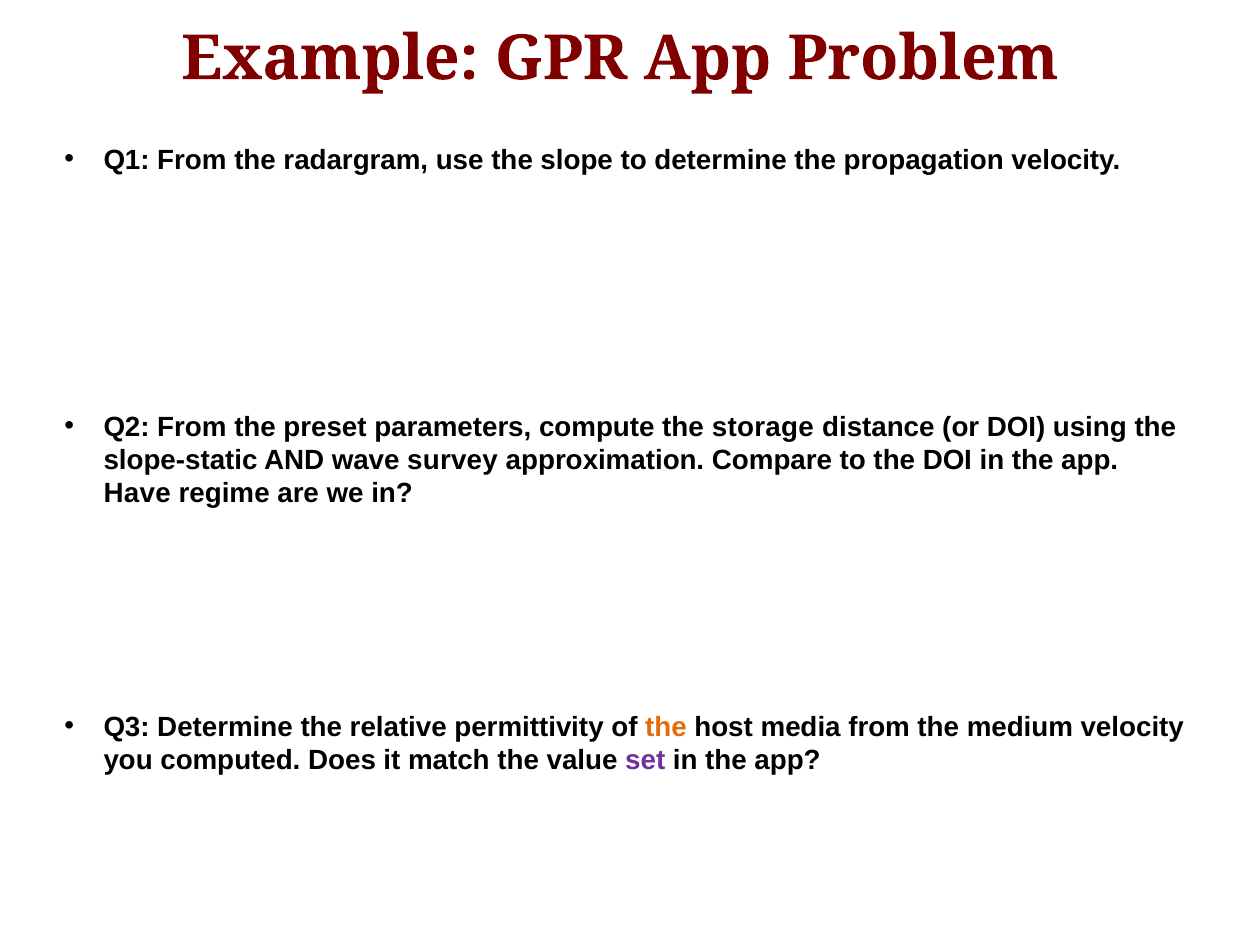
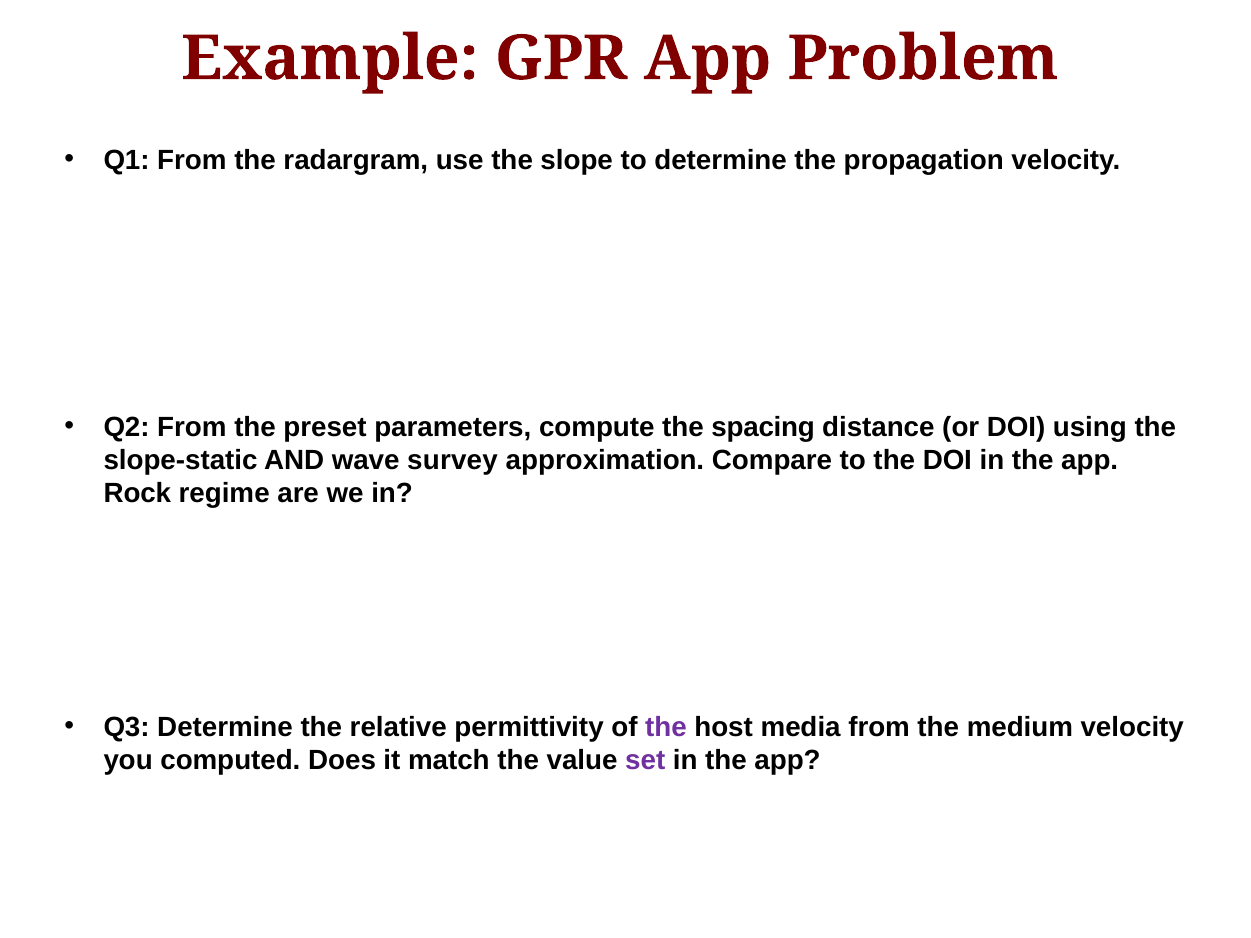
storage: storage -> spacing
Have: Have -> Rock
the at (666, 727) colour: orange -> purple
